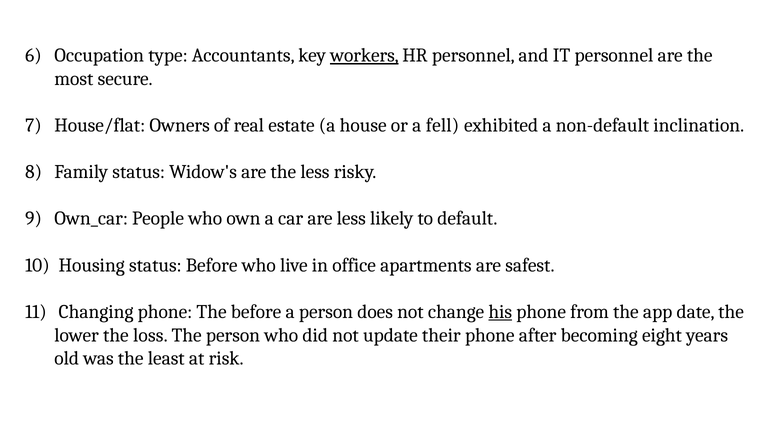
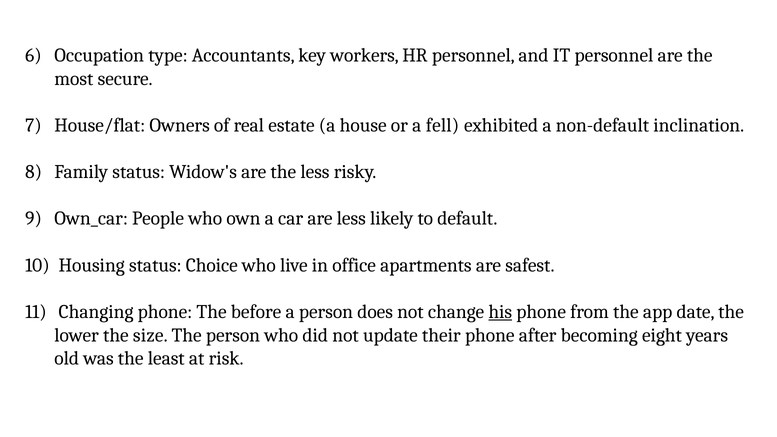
workers underline: present -> none
status Before: Before -> Choice
loss: loss -> size
